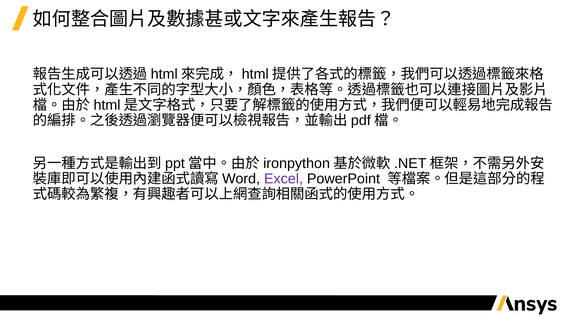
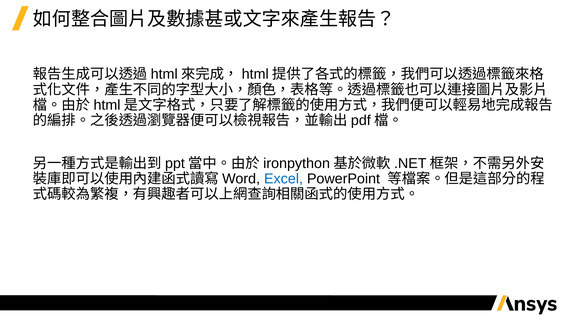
Excel colour: purple -> blue
